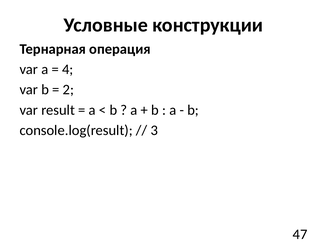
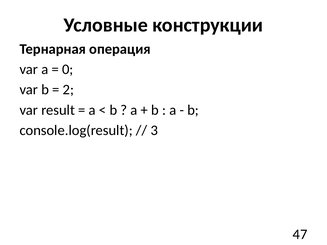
4: 4 -> 0
